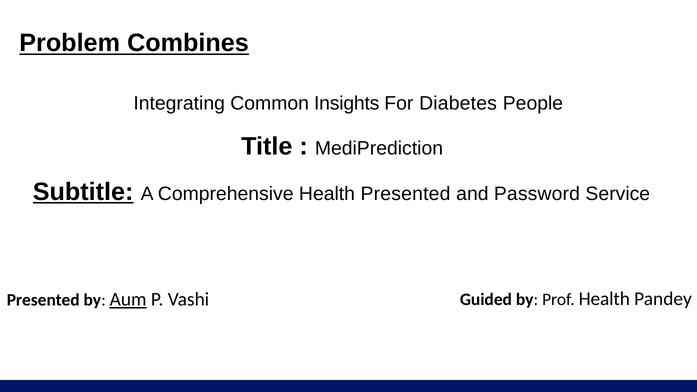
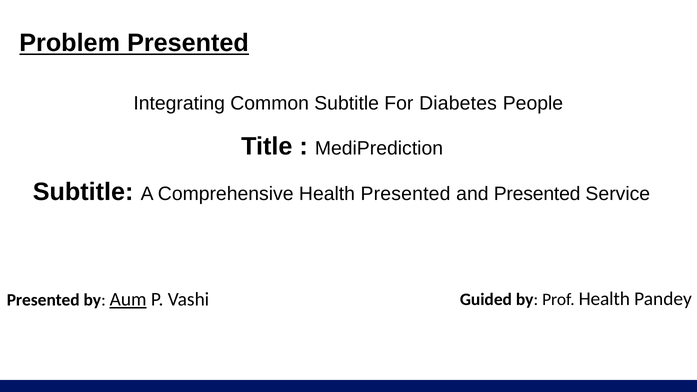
Problem Combines: Combines -> Presented
Common Insights: Insights -> Subtitle
Subtitle at (83, 192) underline: present -> none
and Password: Password -> Presented
